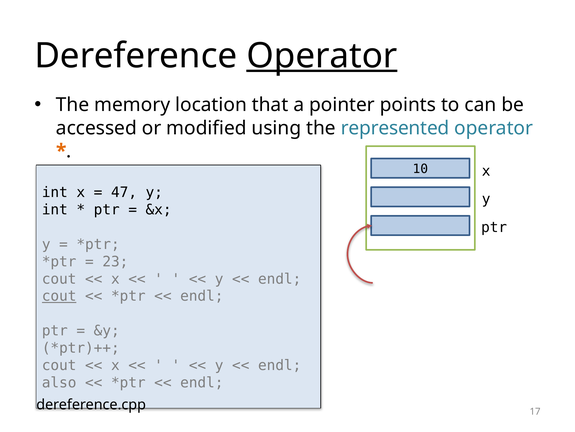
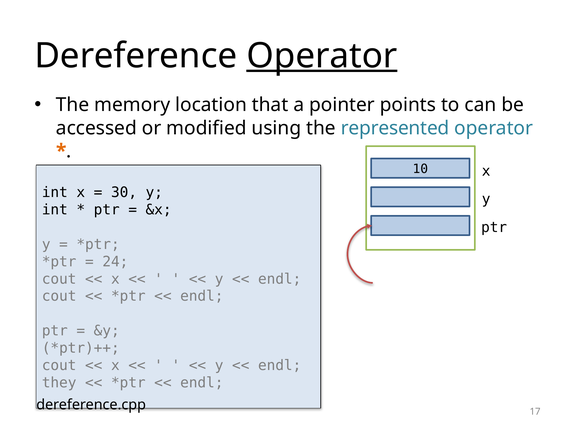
47: 47 -> 30
23: 23 -> 24
cout at (59, 296) underline: present -> none
also: also -> they
